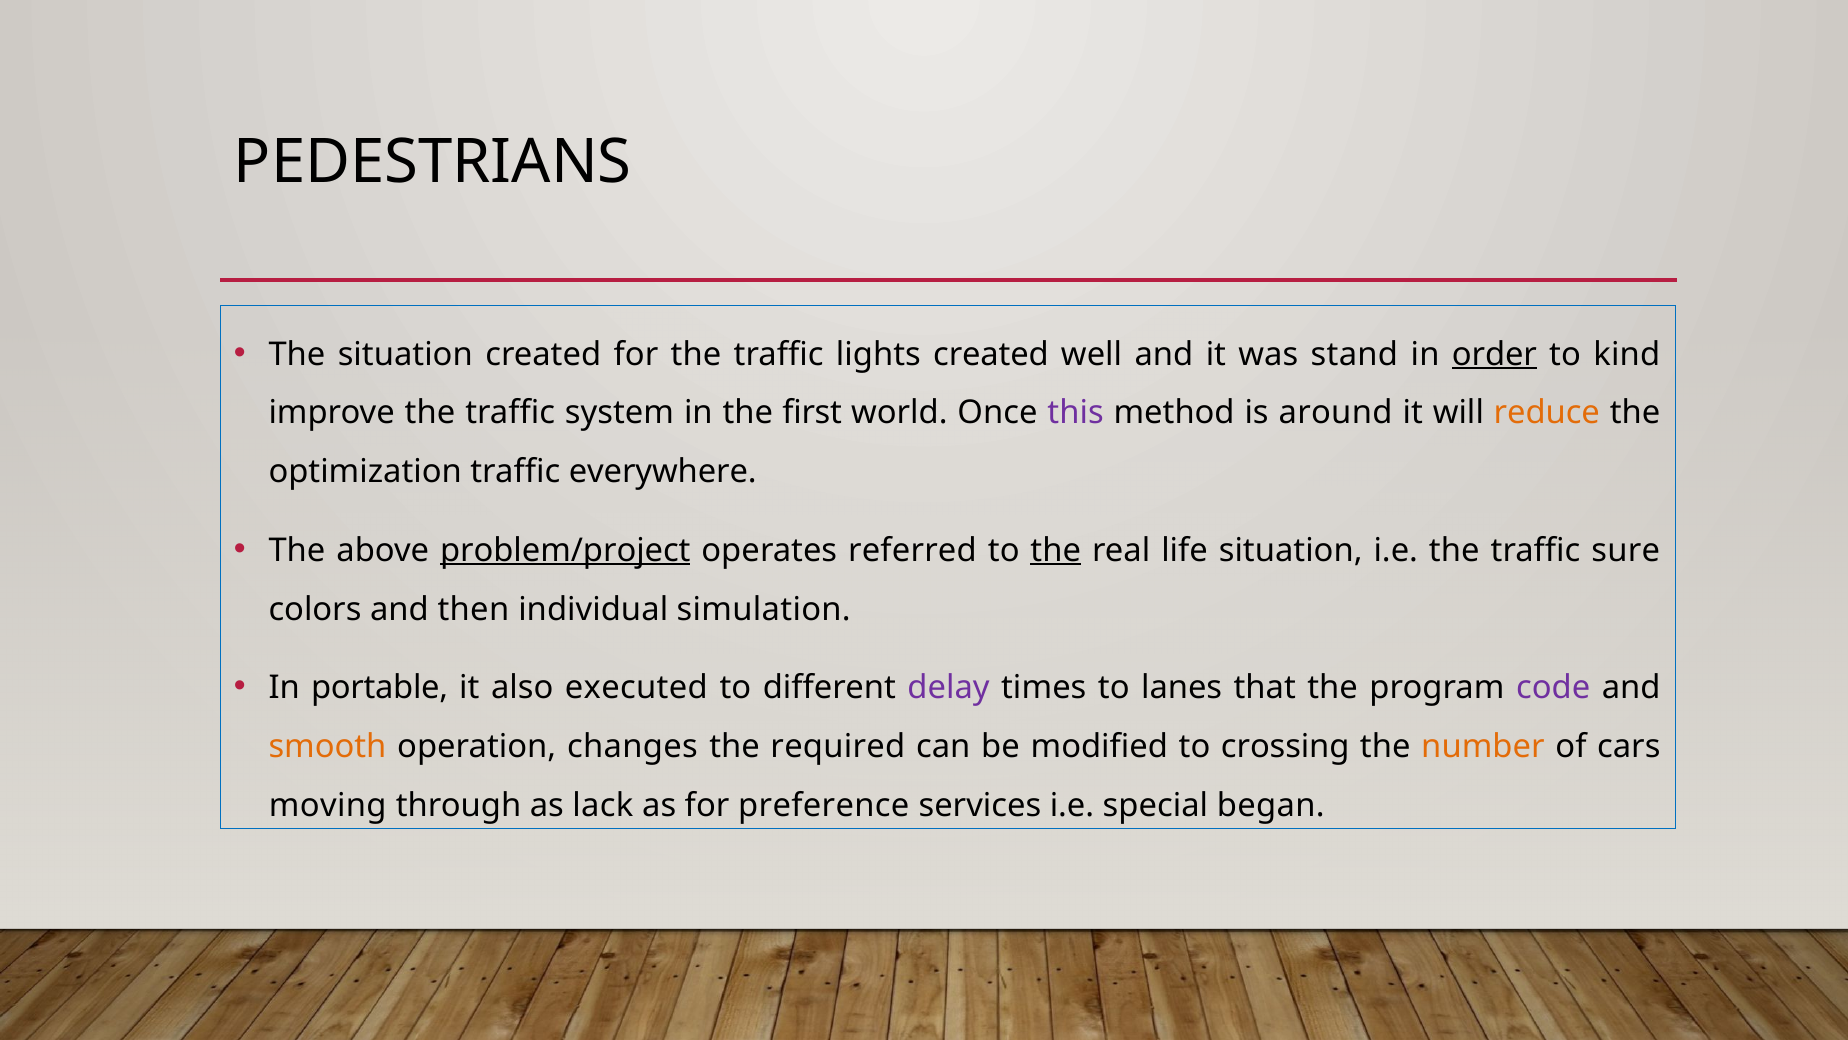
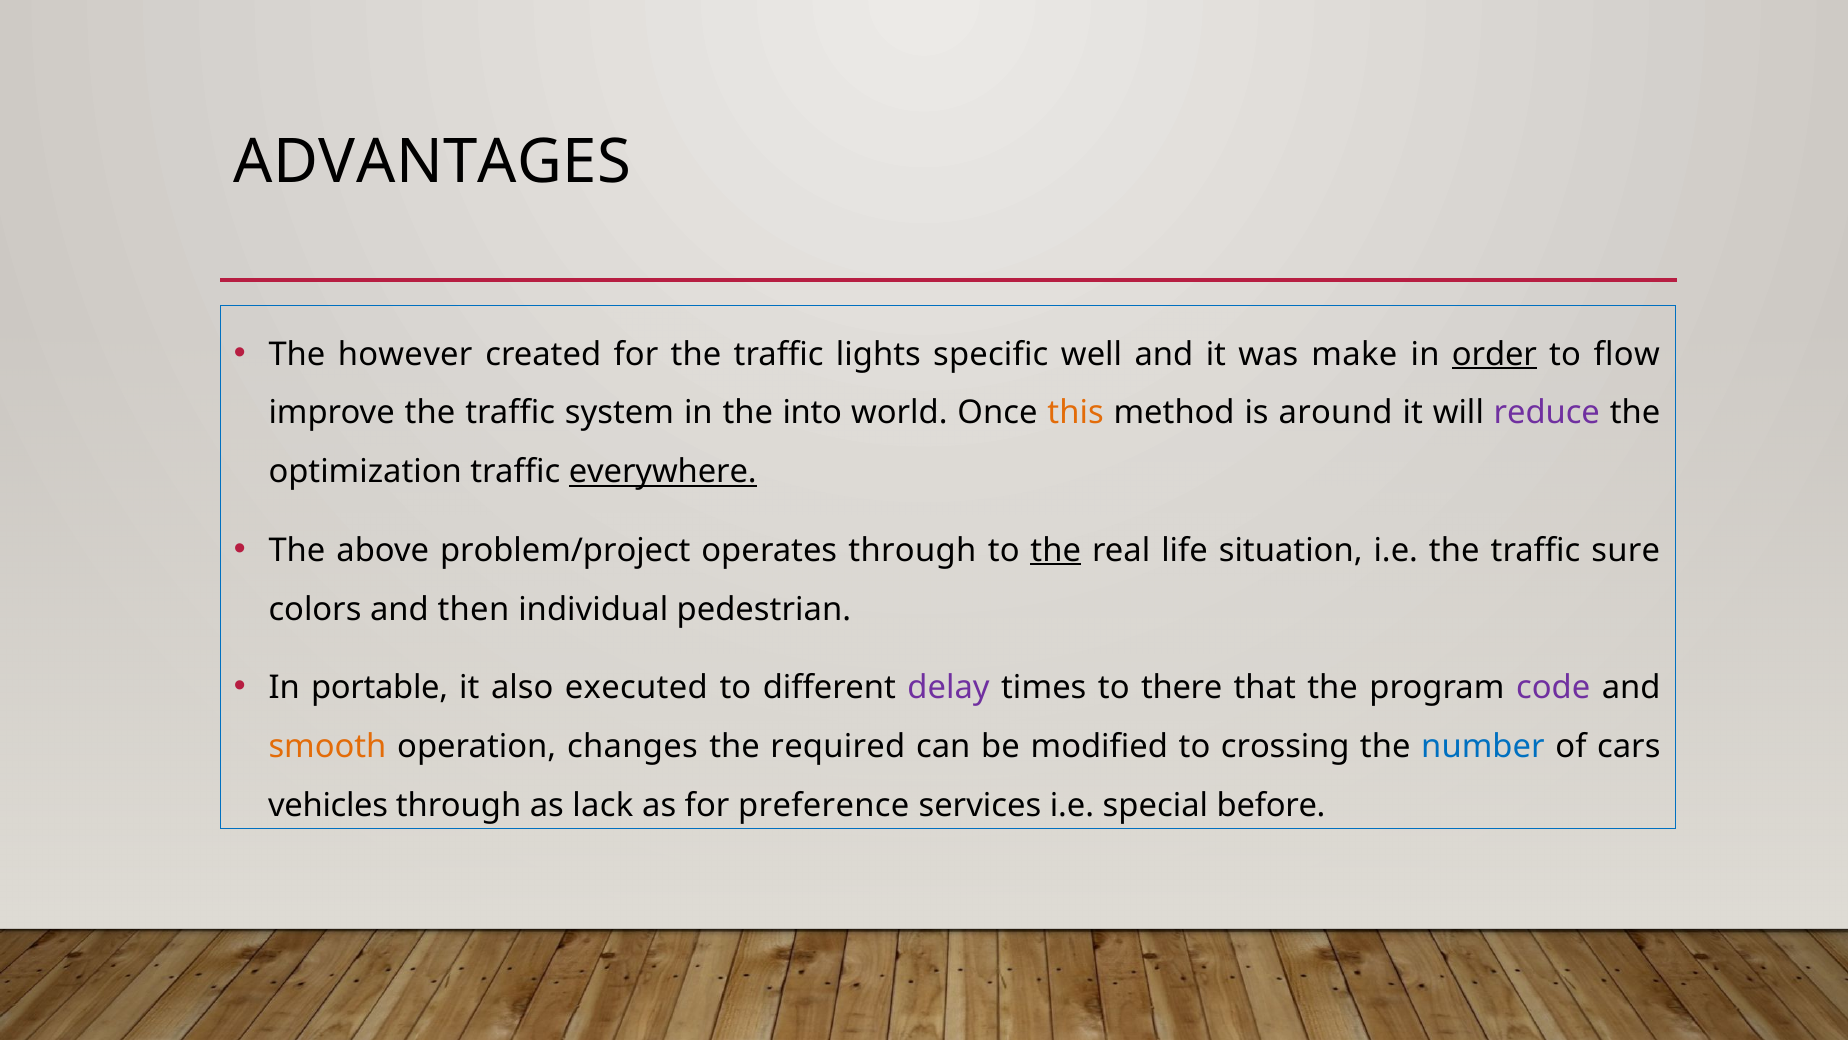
PEDESTRIANS: PEDESTRIANS -> ADVANTAGES
The situation: situation -> however
lights created: created -> specific
stand: stand -> make
kind: kind -> flow
first: first -> into
this colour: purple -> orange
reduce colour: orange -> purple
everywhere underline: none -> present
problem/project underline: present -> none
operates referred: referred -> through
simulation: simulation -> pedestrian
lanes: lanes -> there
number colour: orange -> blue
moving: moving -> vehicles
began: began -> before
